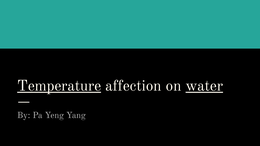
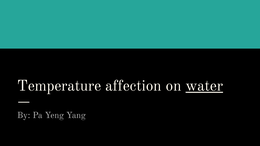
Temperature underline: present -> none
